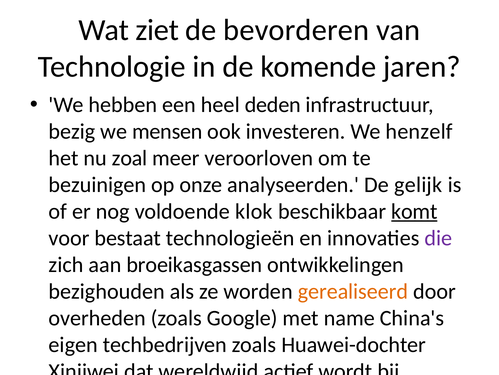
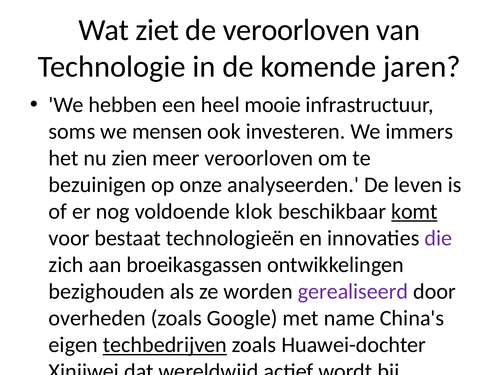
de bevorderen: bevorderen -> veroorloven
deden: deden -> mooie
bezig: bezig -> soms
henzelf: henzelf -> immers
zoal: zoal -> zien
gelijk: gelijk -> leven
gerealiseerd colour: orange -> purple
techbedrijven underline: none -> present
